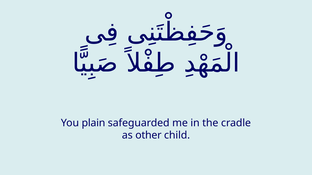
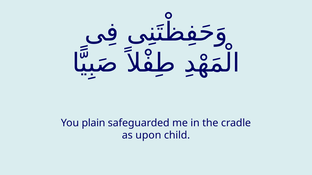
other: other -> upon
